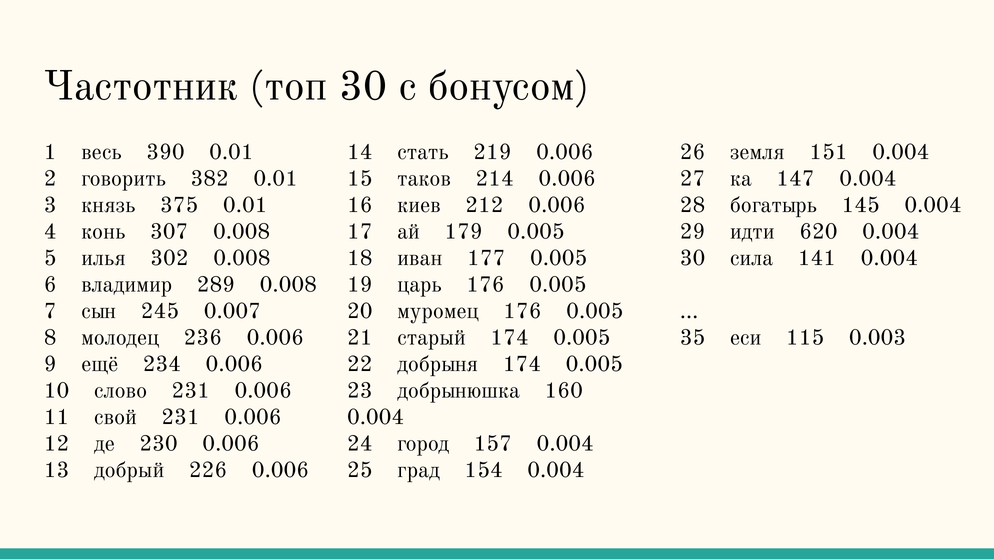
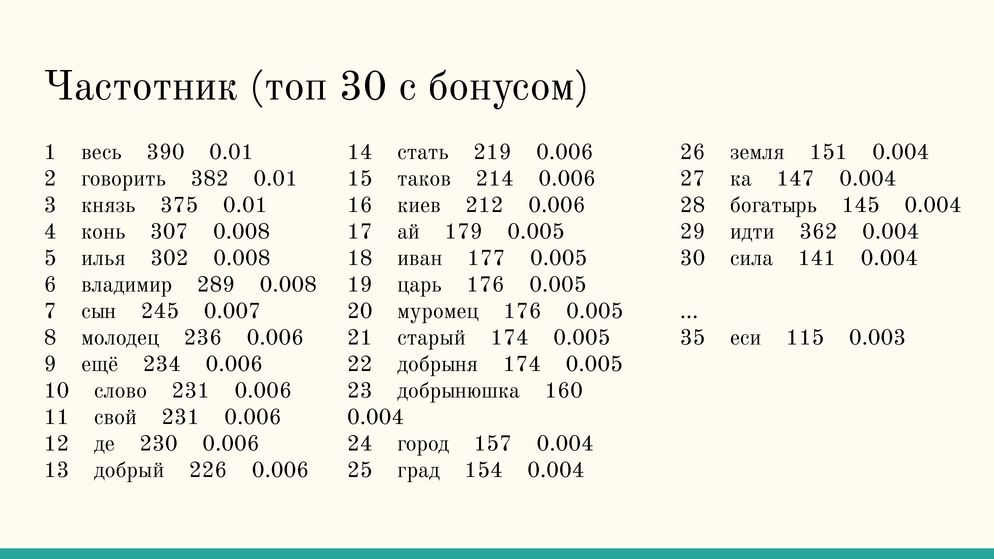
620: 620 -> 362
